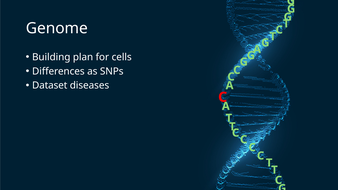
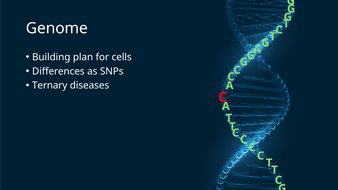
Dataset: Dataset -> Ternary
